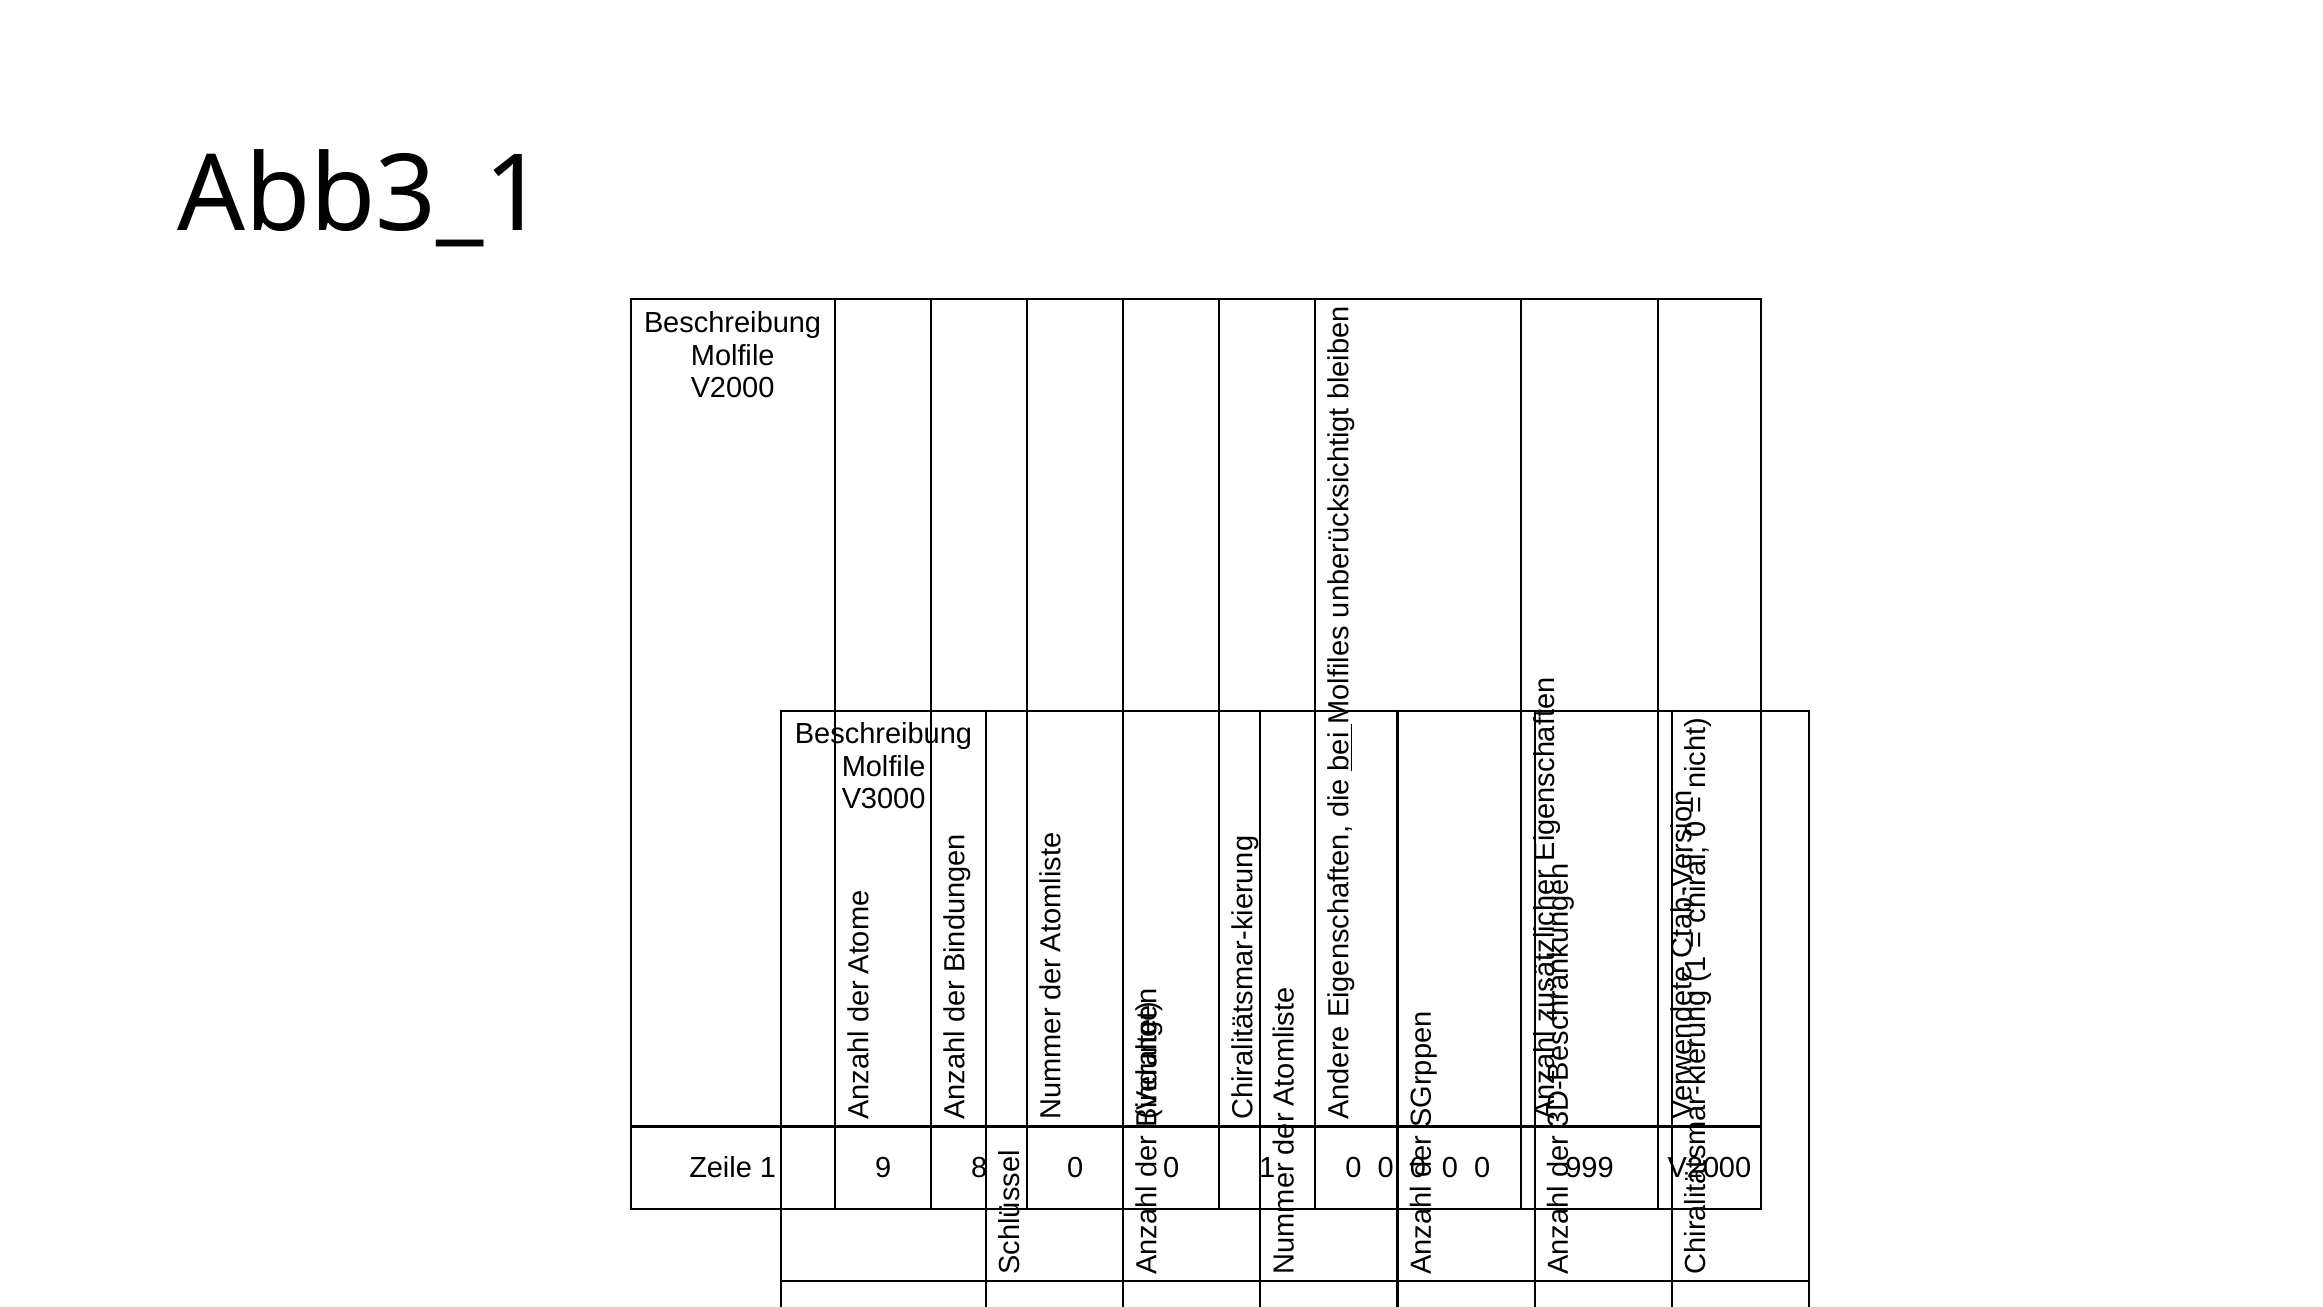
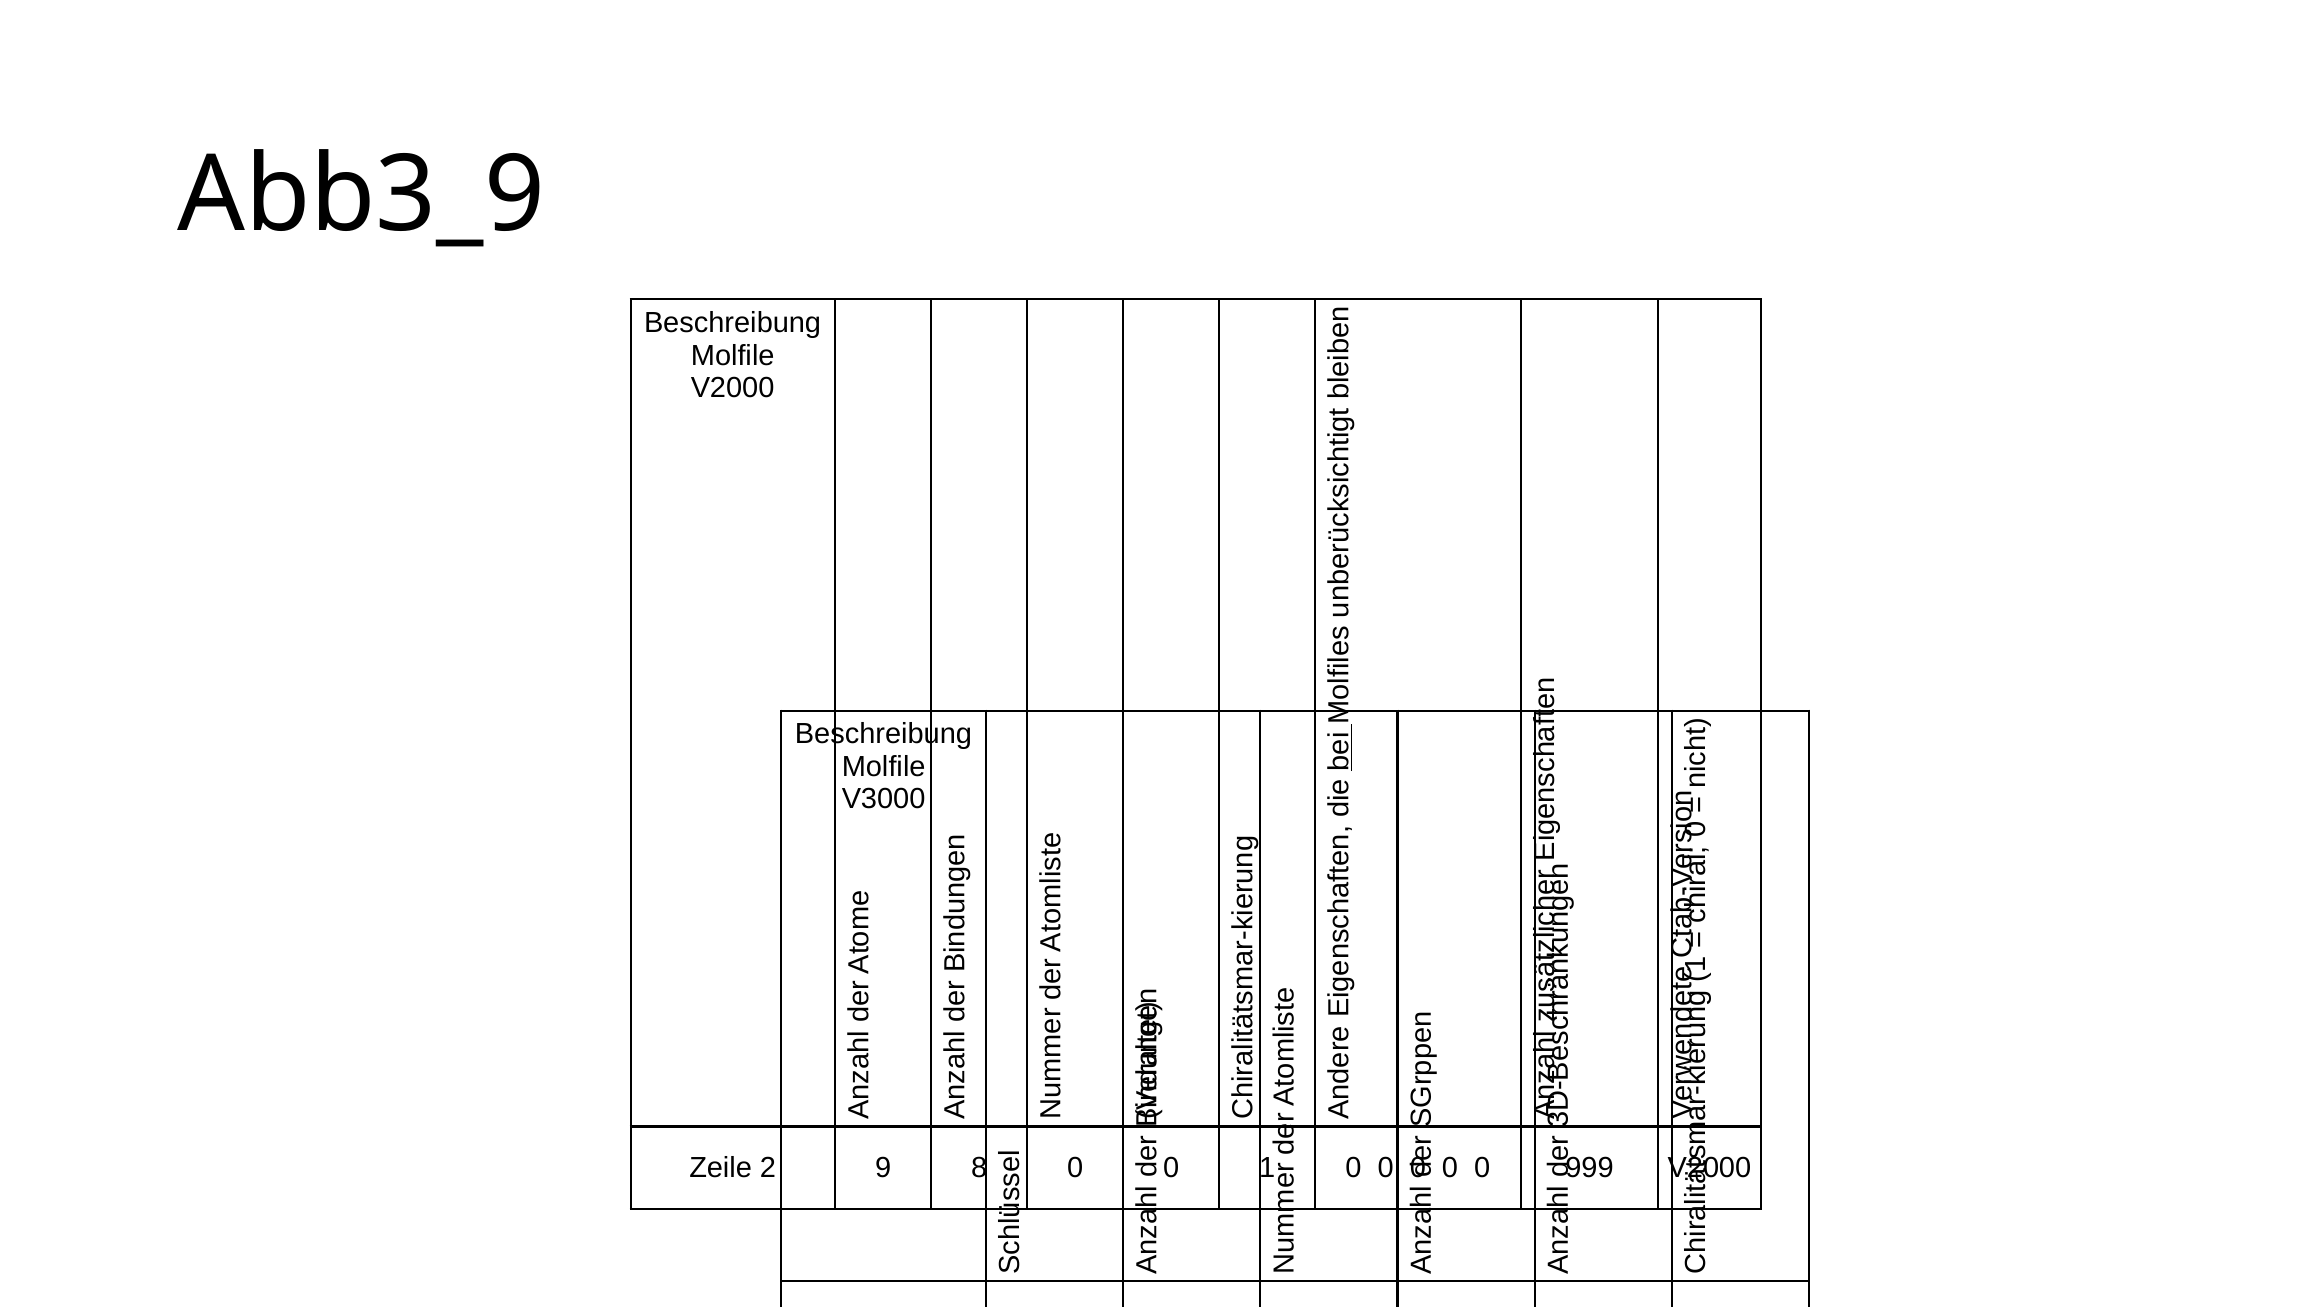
Abb3_1: Abb3_1 -> Abb3_9
Zeile 1: 1 -> 2
